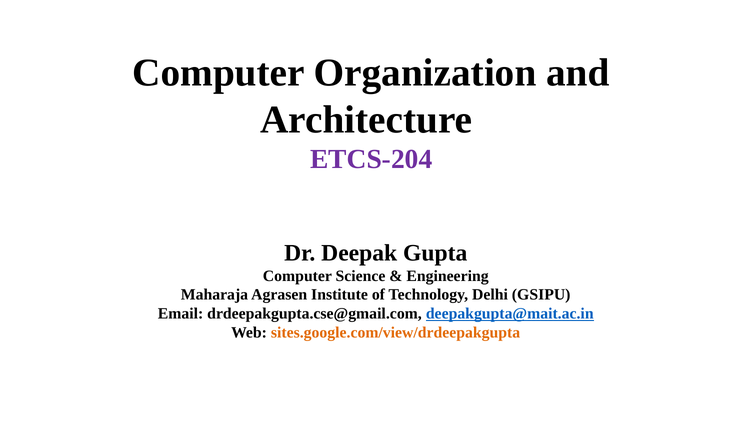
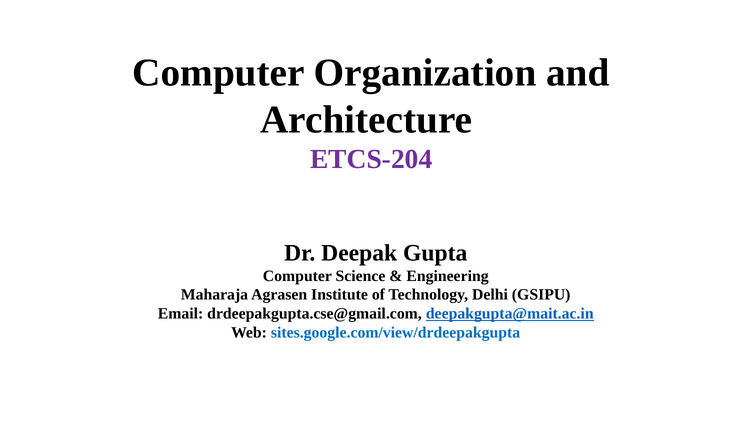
sites.google.com/view/drdeepakgupta colour: orange -> blue
